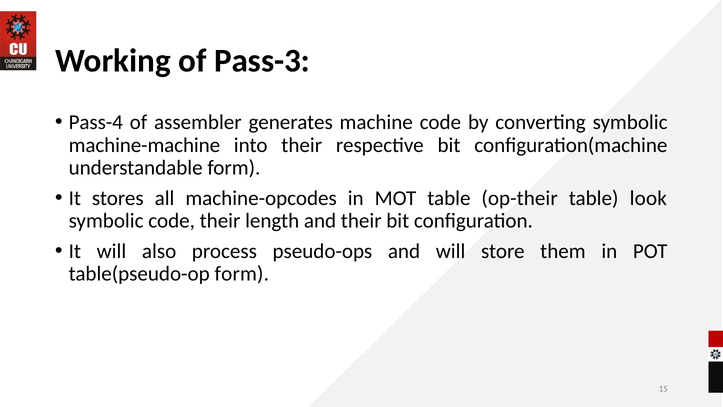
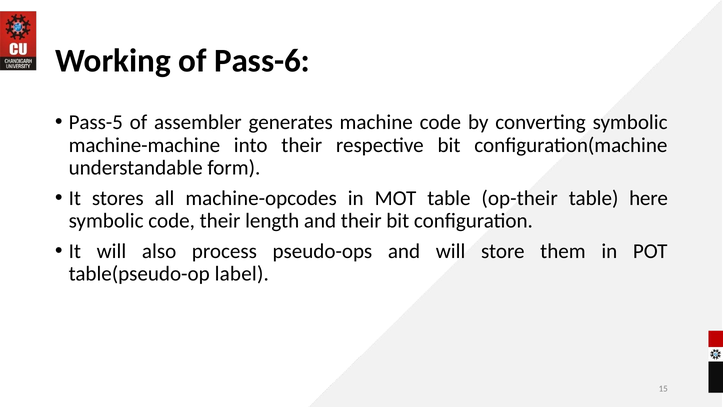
Pass-3: Pass-3 -> Pass-6
Pass-4: Pass-4 -> Pass-5
look: look -> here
table(pseudo-op form: form -> label
